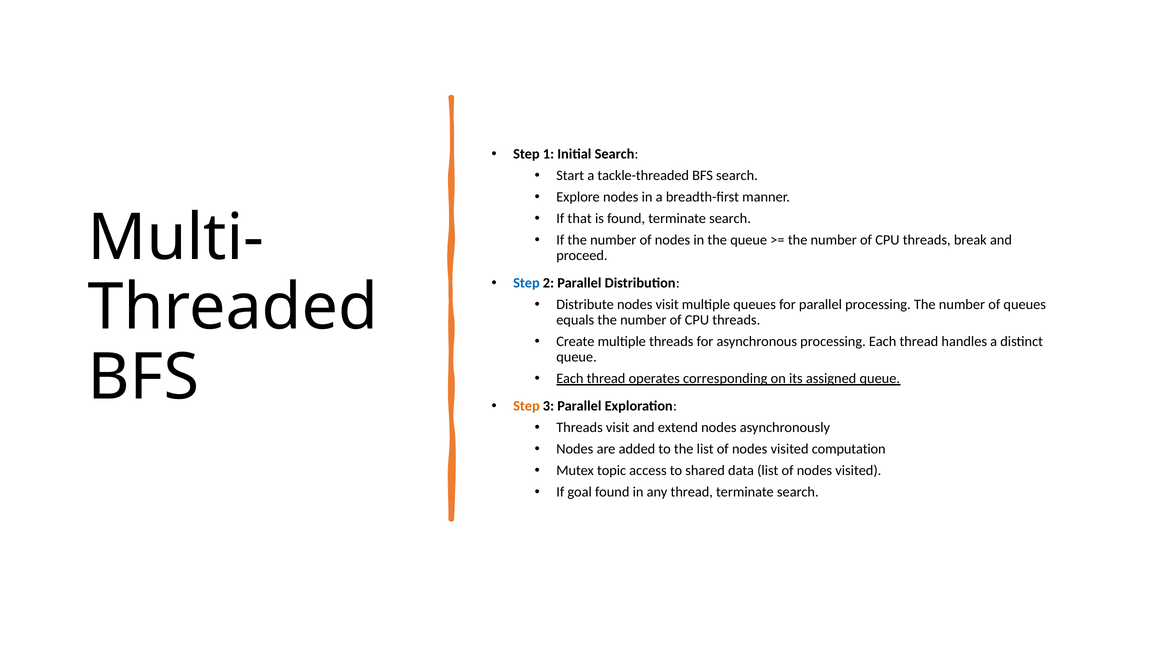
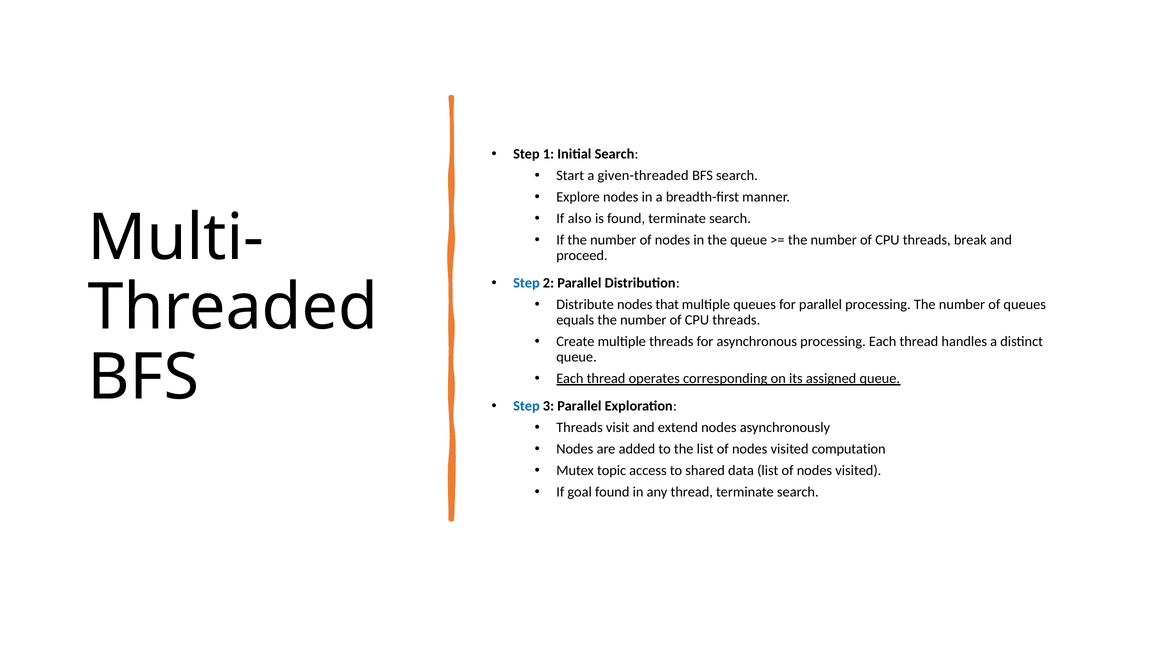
tackle-threaded: tackle-threaded -> given-threaded
that: that -> also
nodes visit: visit -> that
Step at (526, 406) colour: orange -> blue
